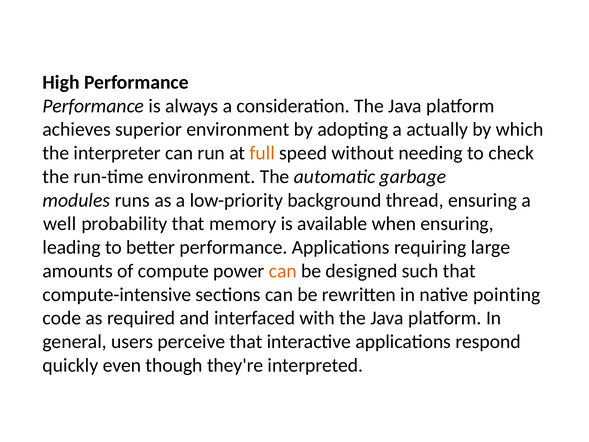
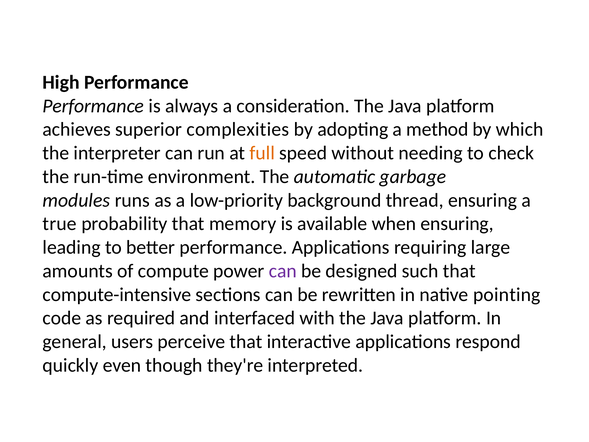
superior environment: environment -> complexities
actually: actually -> method
well: well -> true
can at (283, 271) colour: orange -> purple
